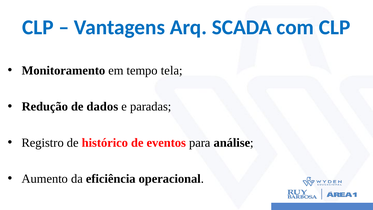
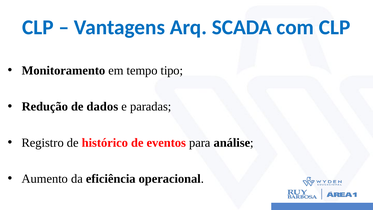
tela: tela -> tipo
